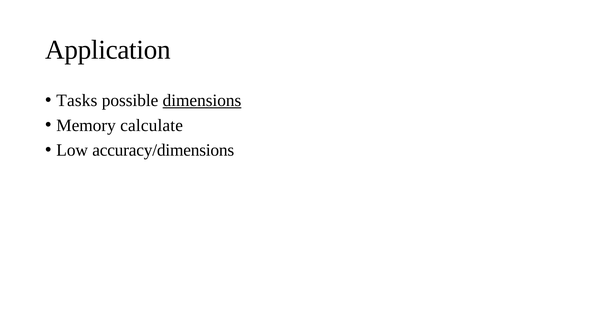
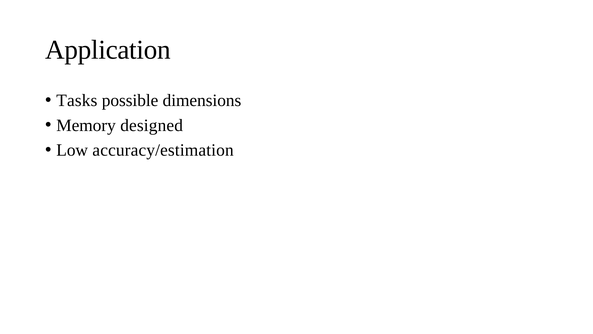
dimensions underline: present -> none
calculate: calculate -> designed
accuracy/dimensions: accuracy/dimensions -> accuracy/estimation
